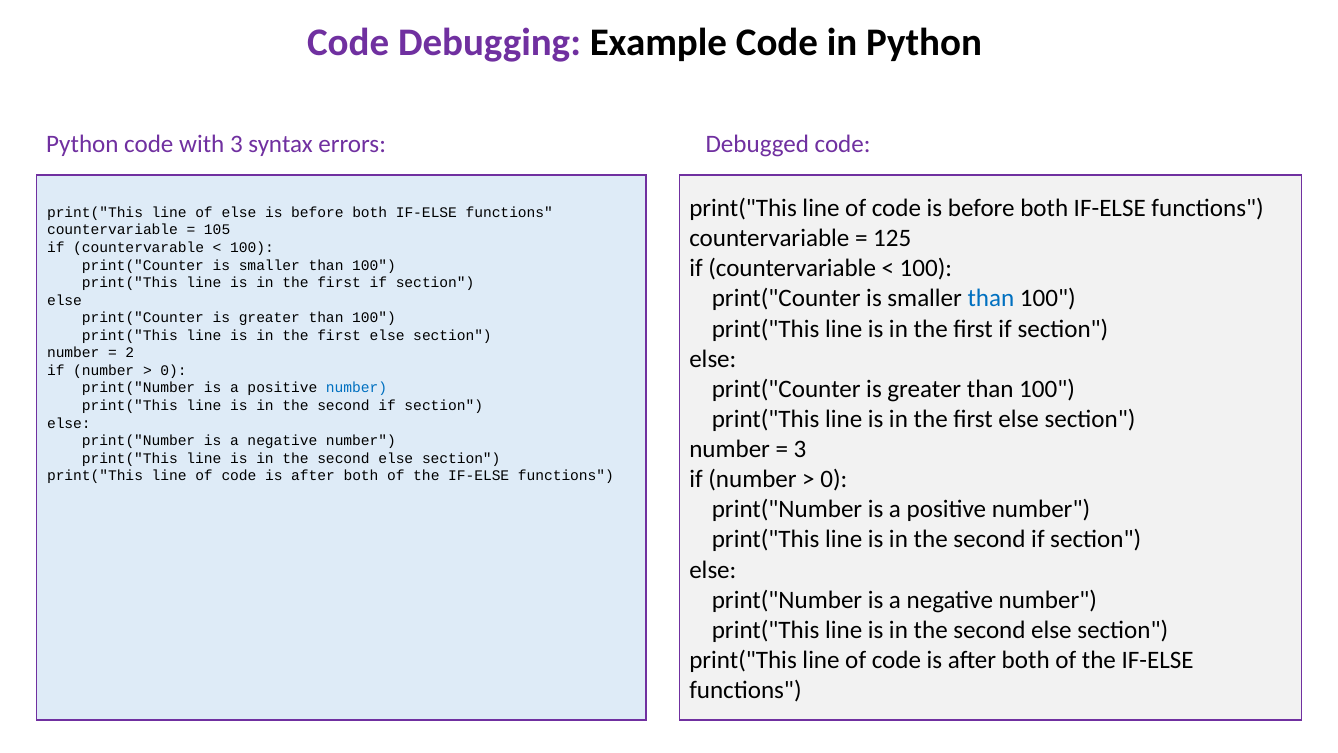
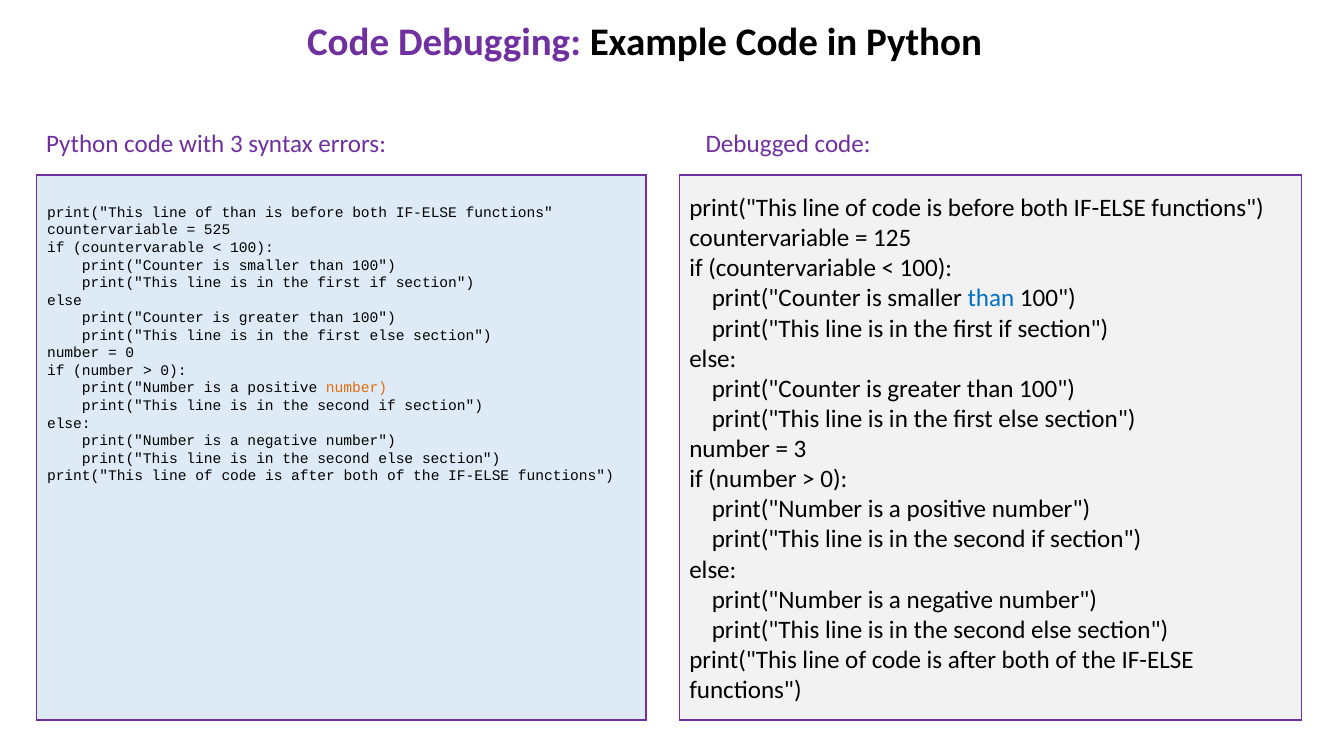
of else: else -> than
105: 105 -> 525
2 at (130, 353): 2 -> 0
number at (357, 388) colour: blue -> orange
